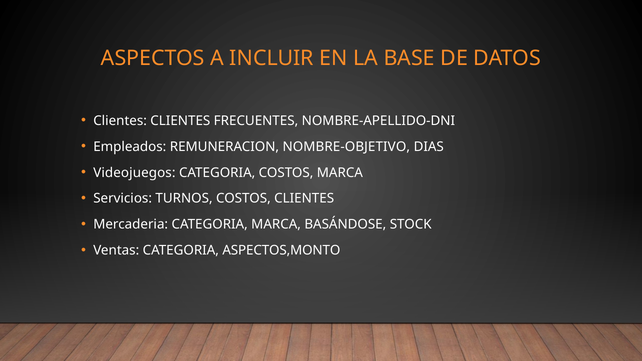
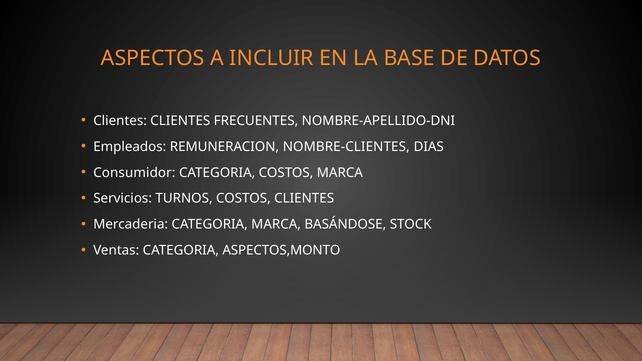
NOMBRE-OBJETIVO: NOMBRE-OBJETIVO -> NOMBRE-CLIENTES
Videojuegos: Videojuegos -> Consumidor
